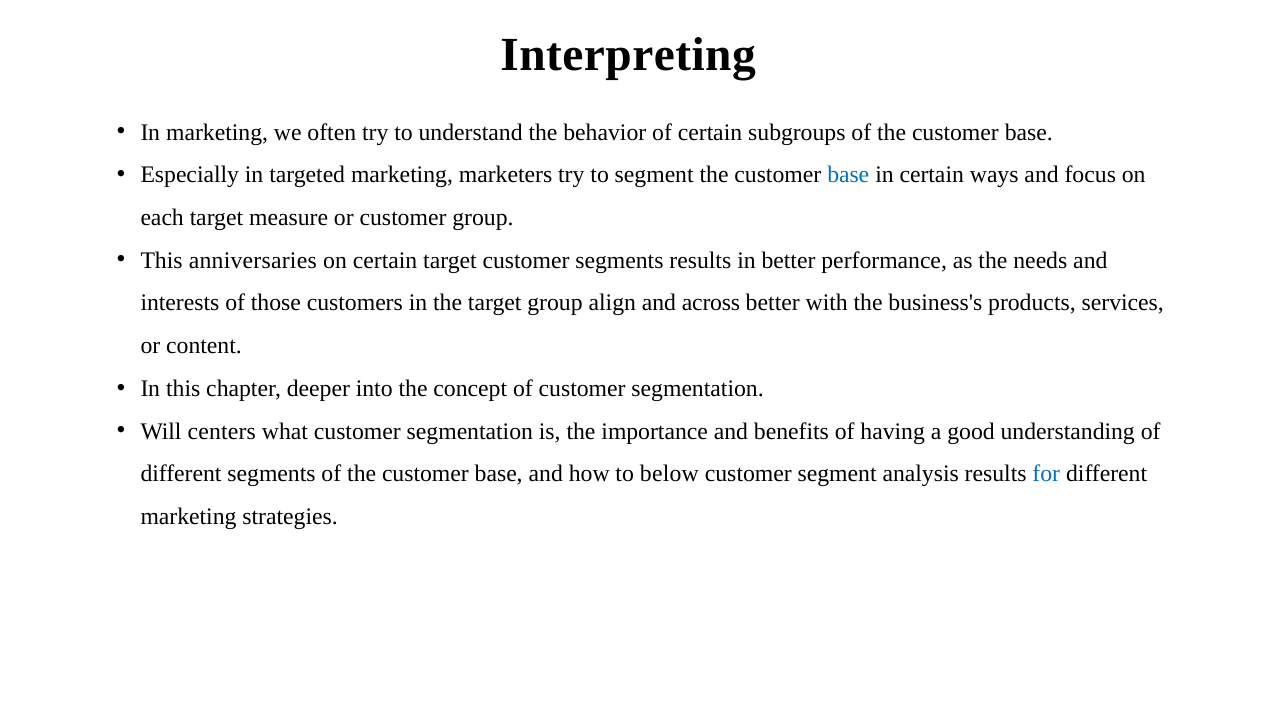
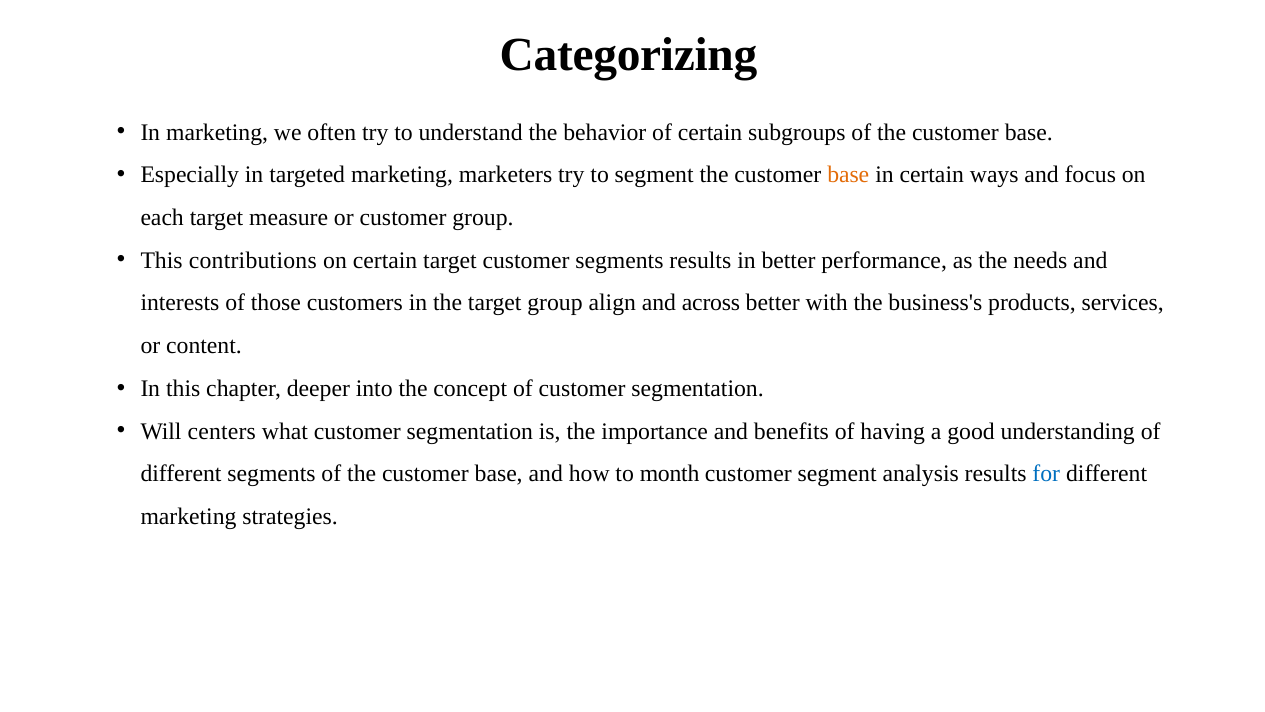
Interpreting: Interpreting -> Categorizing
base at (848, 175) colour: blue -> orange
anniversaries: anniversaries -> contributions
below: below -> month
